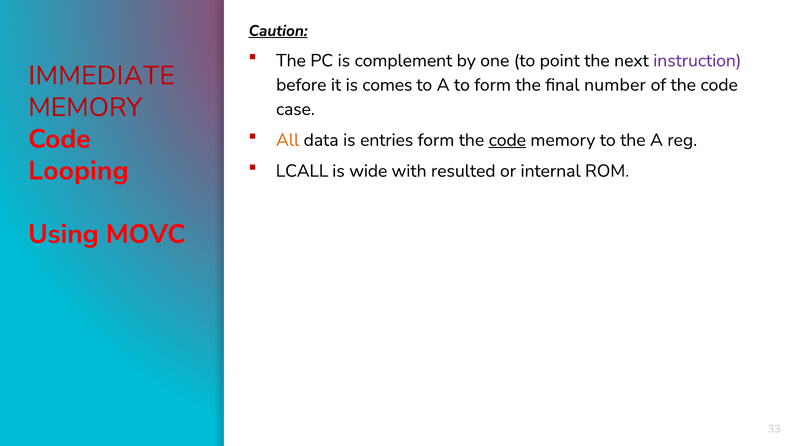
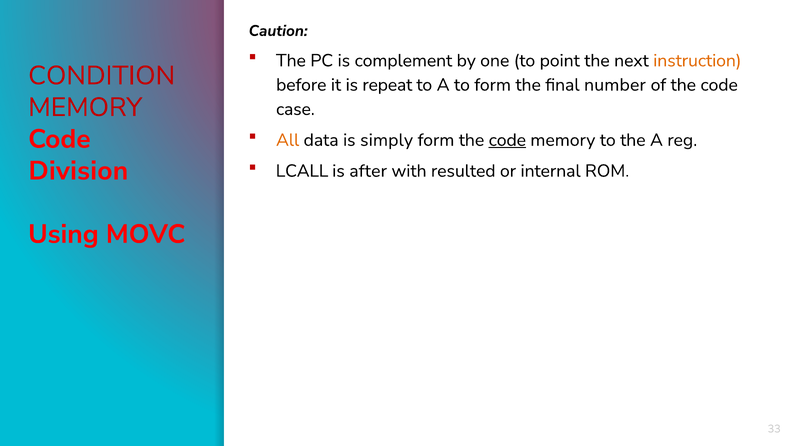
Caution underline: present -> none
instruction colour: purple -> orange
IMMEDIATE: IMMEDIATE -> CONDITION
comes: comes -> repeat
entries: entries -> simply
Looping: Looping -> Division
wide: wide -> after
